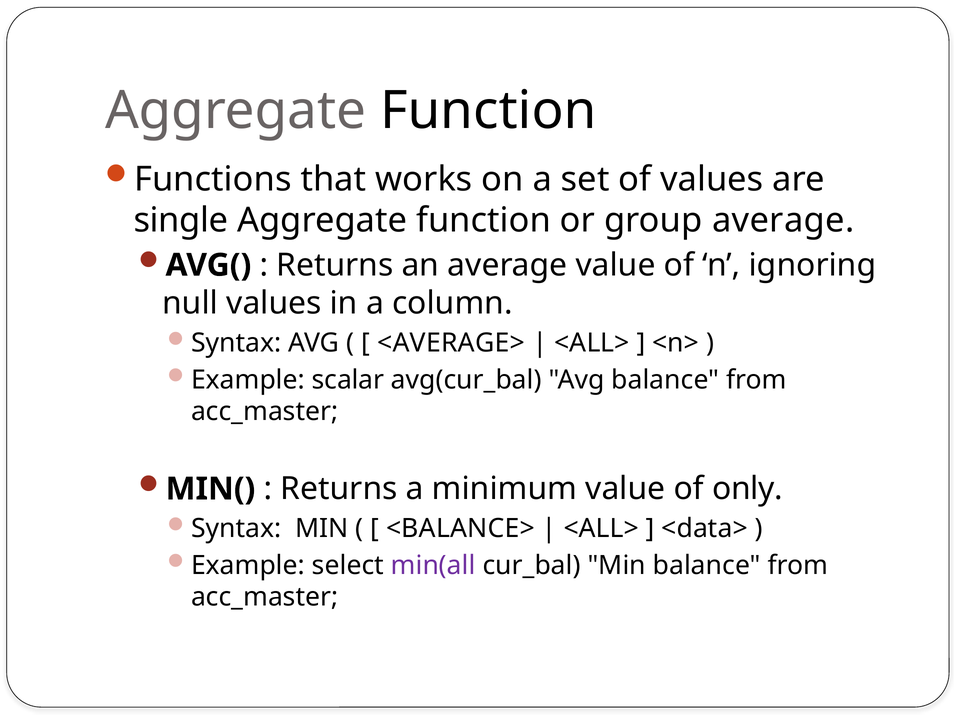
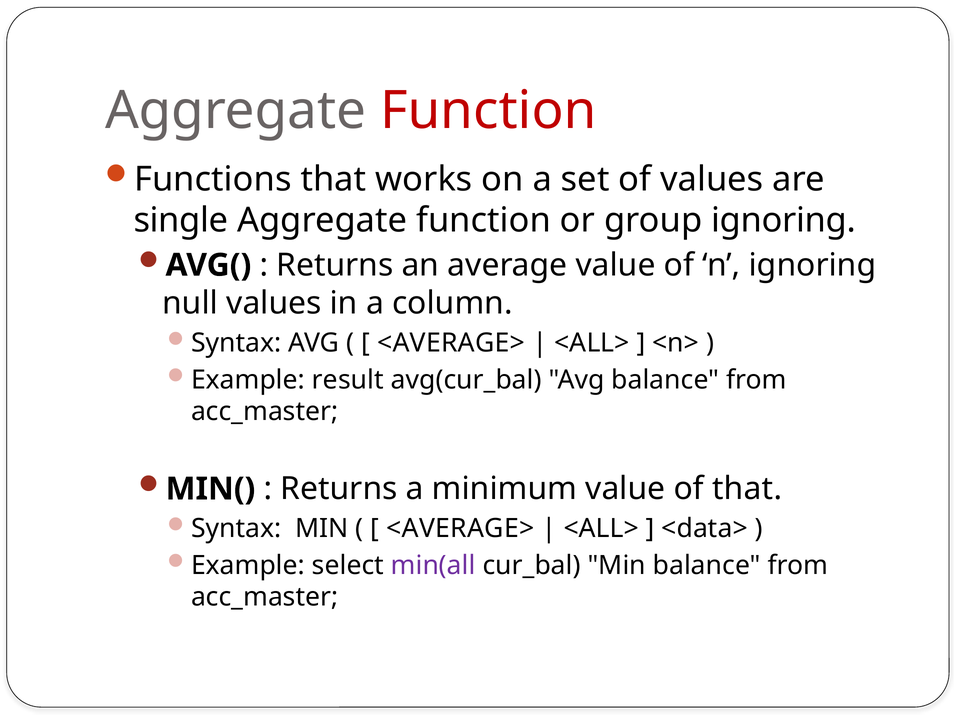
Function at (488, 110) colour: black -> red
group average: average -> ignoring
scalar: scalar -> result
of only: only -> that
<BALANCE> at (460, 529): <BALANCE> -> <AVERAGE>
